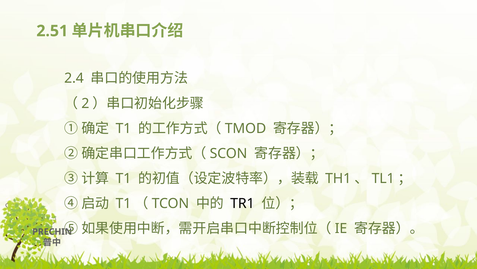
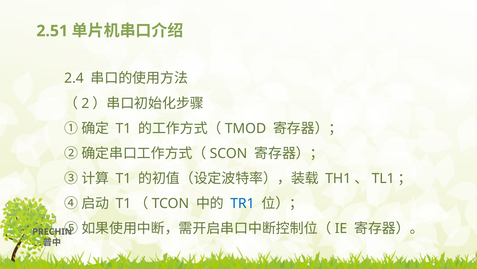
TR1 colour: black -> blue
